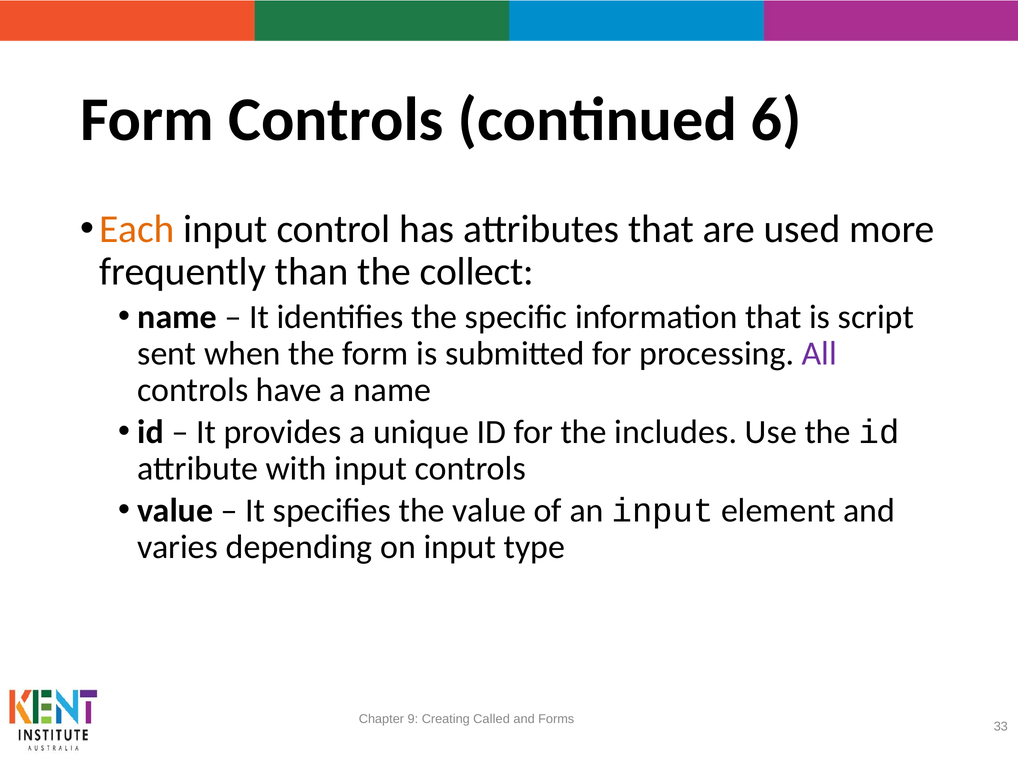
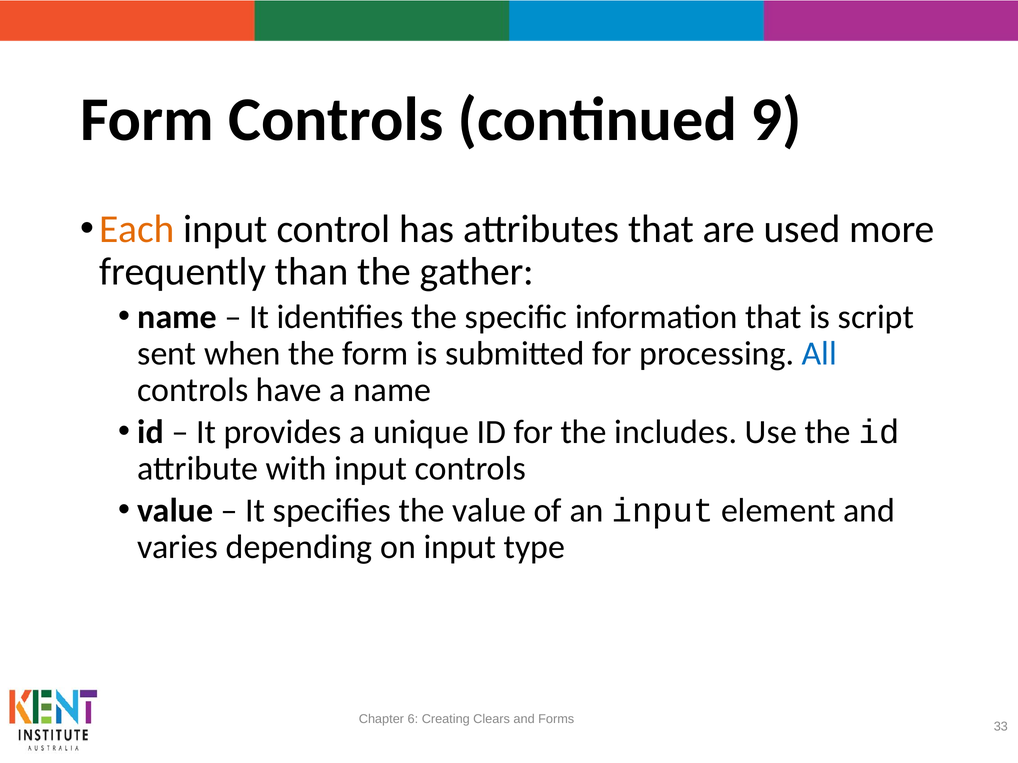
6: 6 -> 9
collect: collect -> gather
All colour: purple -> blue
9: 9 -> 6
Called: Called -> Clears
